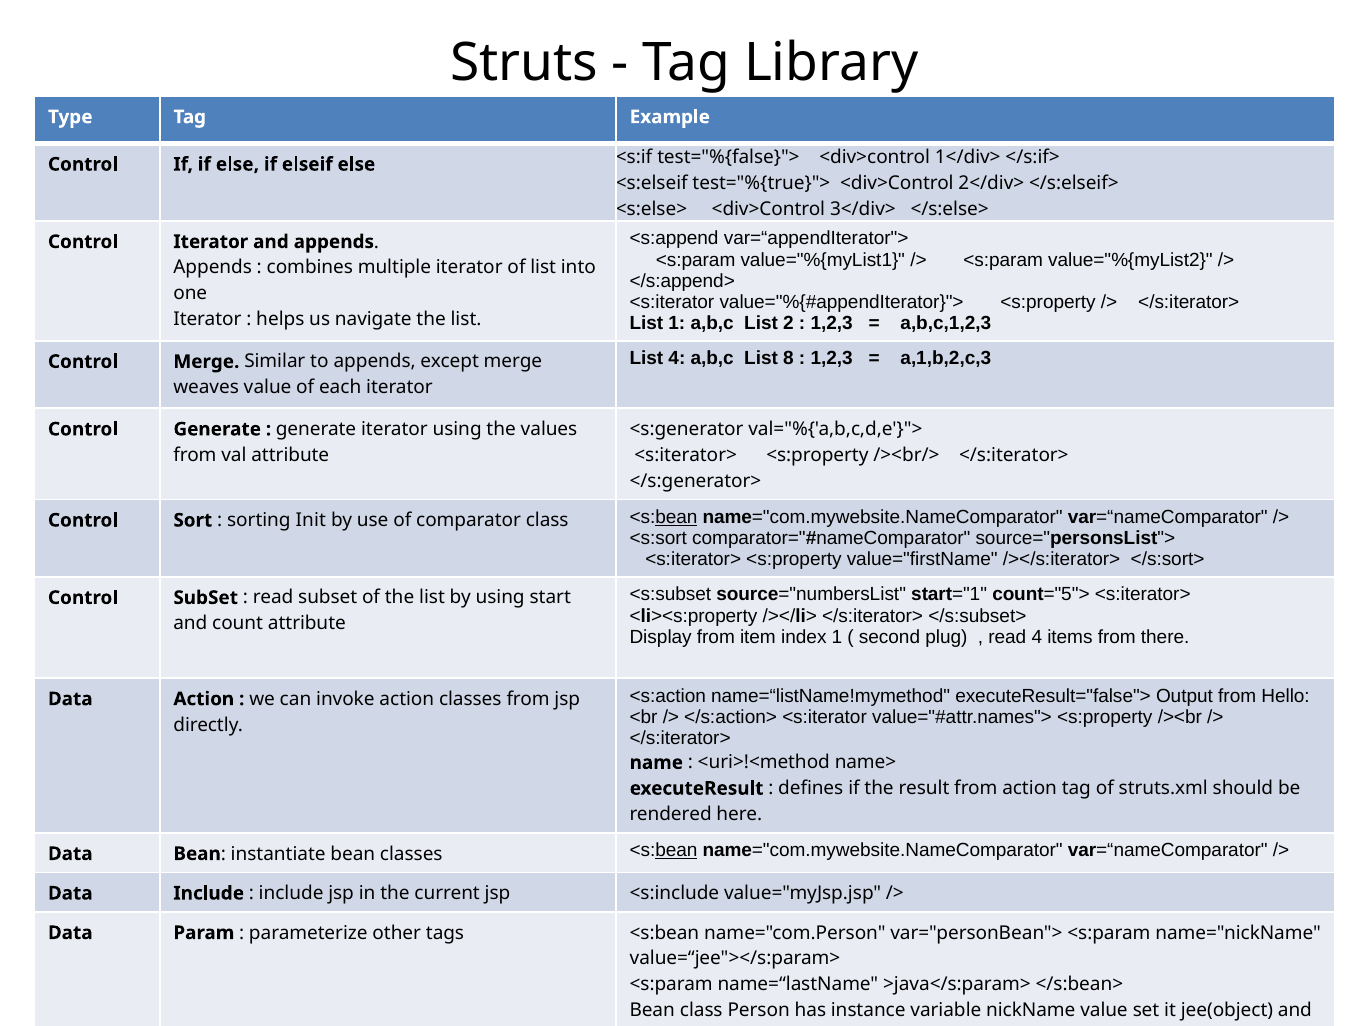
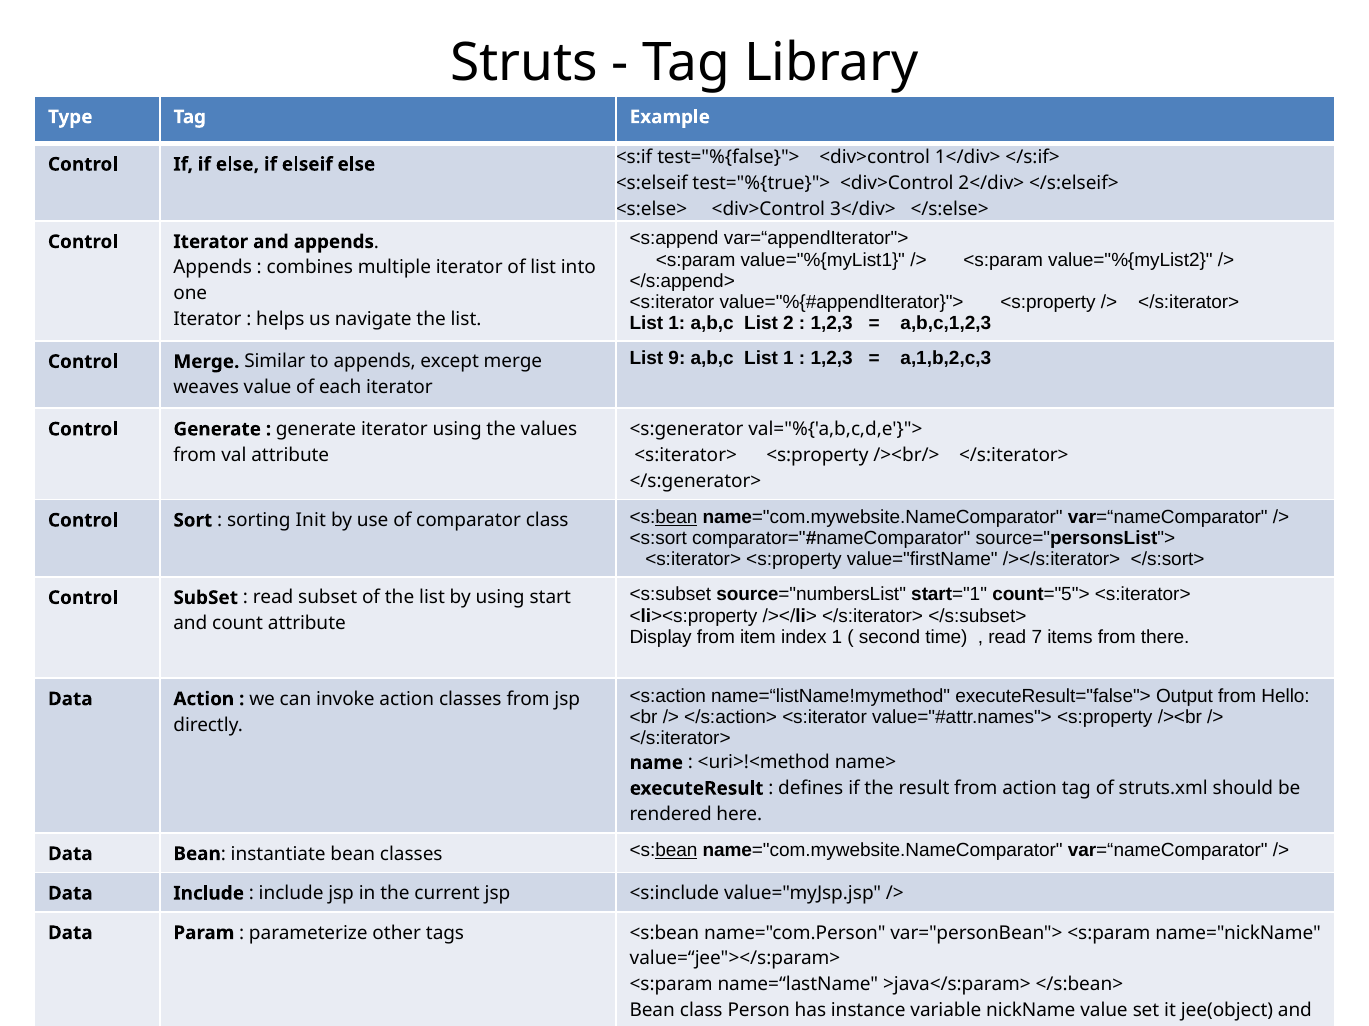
List 4: 4 -> 9
a,b,c List 8: 8 -> 1
plug: plug -> time
read 4: 4 -> 7
